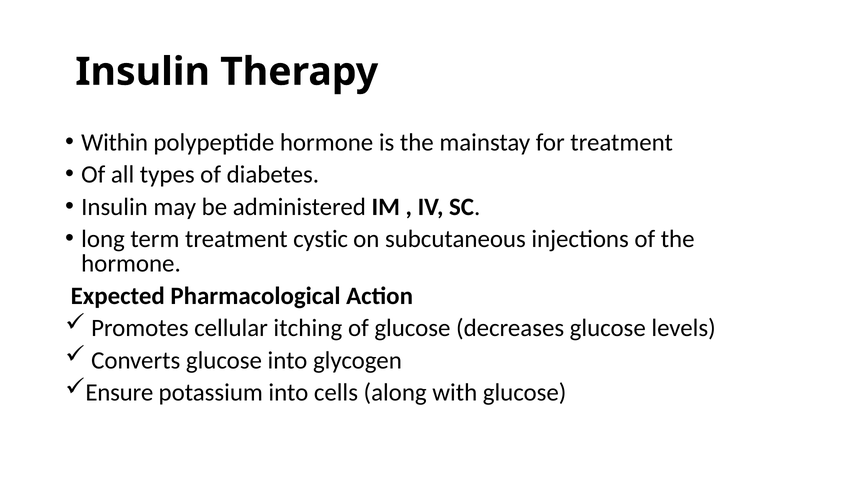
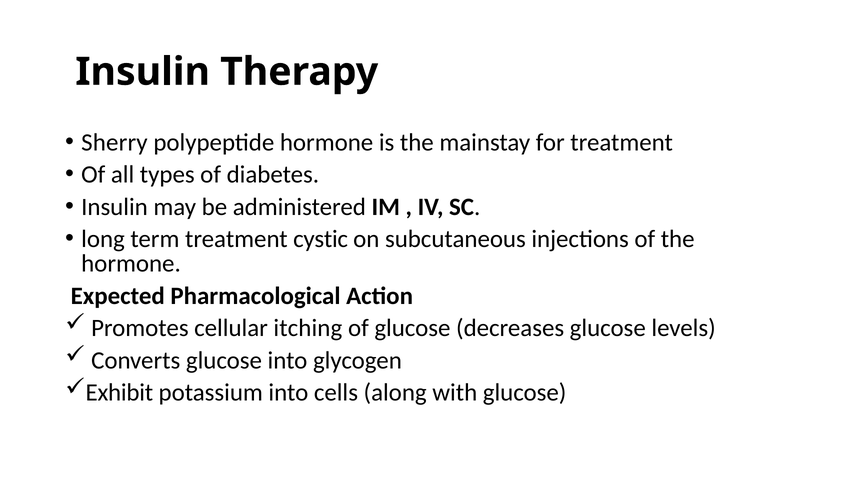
Within: Within -> Sherry
Ensure: Ensure -> Exhibit
